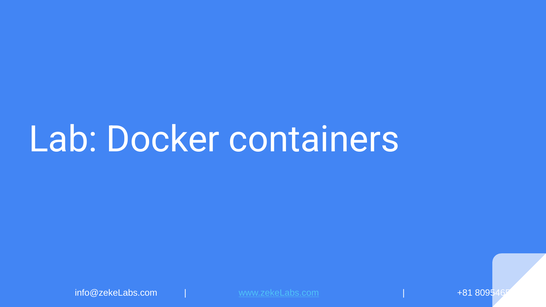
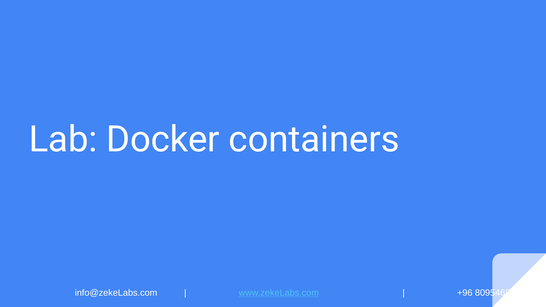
+81: +81 -> +96
